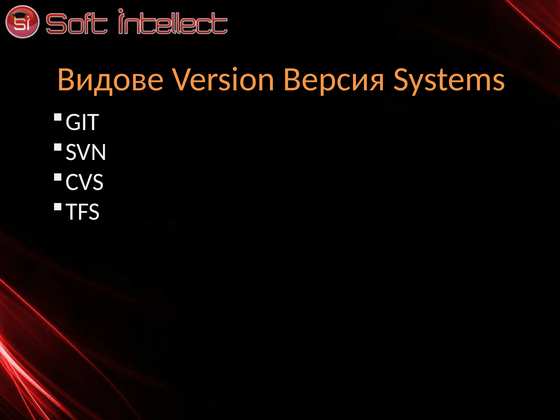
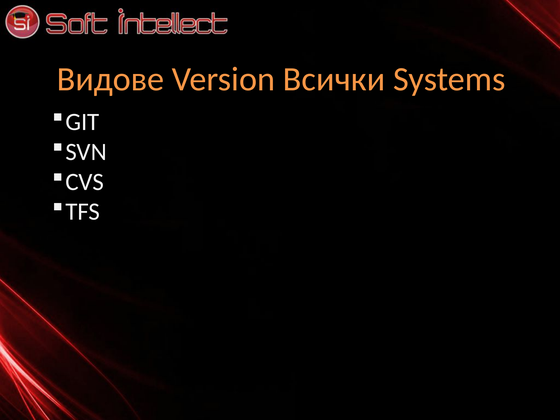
Версия: Версия -> Всички
